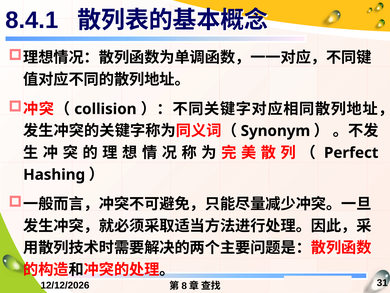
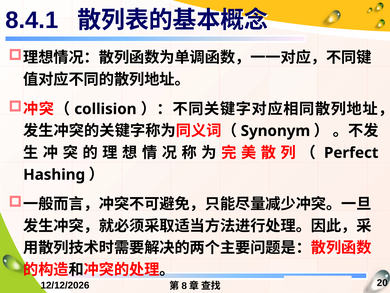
31: 31 -> 20
